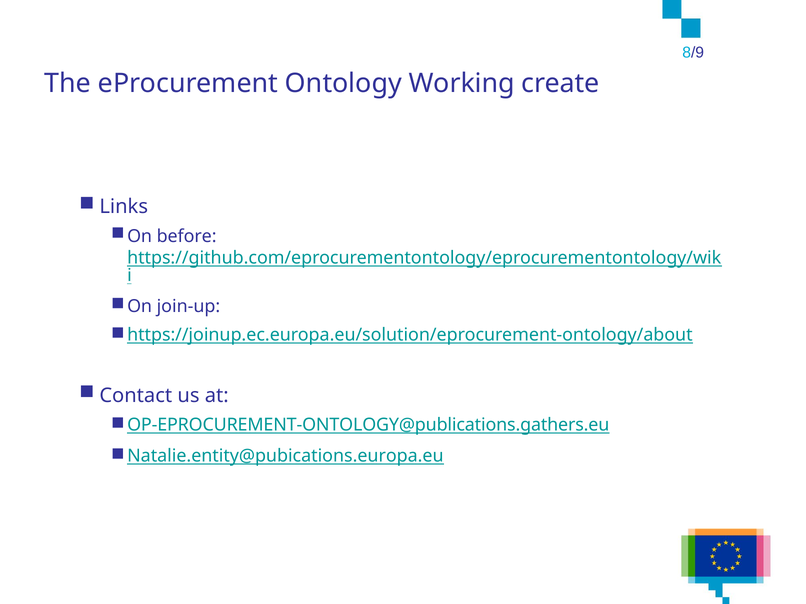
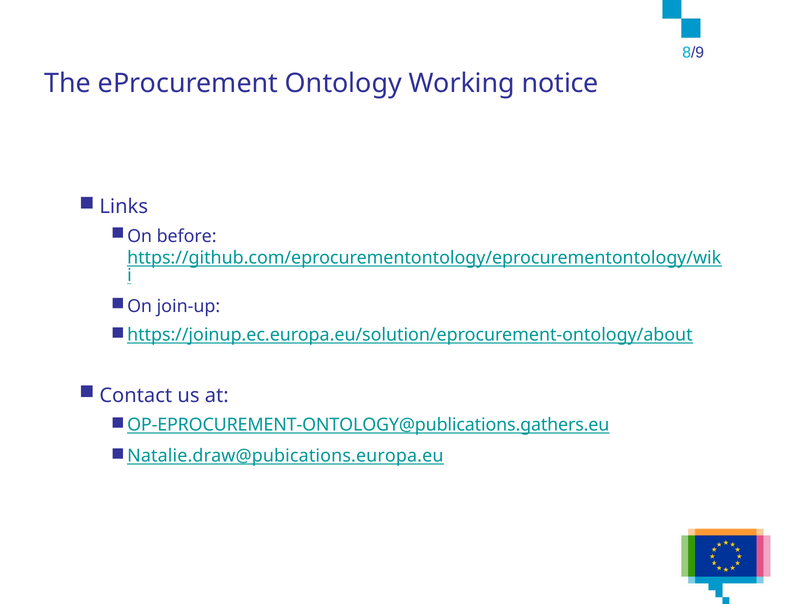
create: create -> notice
Natalie.entity@pubications.europa.eu: Natalie.entity@pubications.europa.eu -> Natalie.draw@pubications.europa.eu
